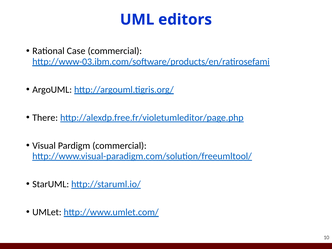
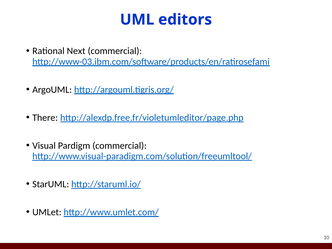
Case: Case -> Next
